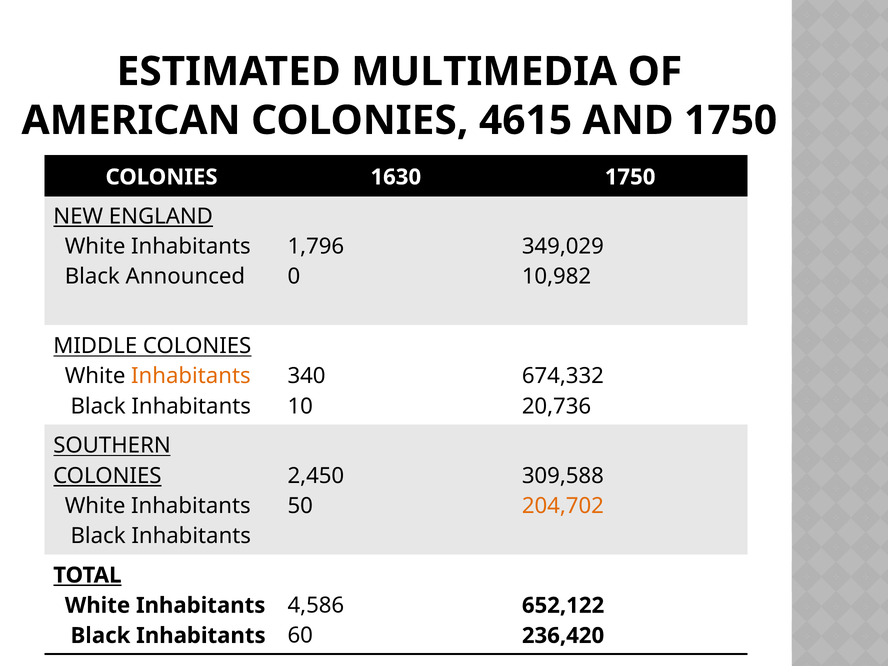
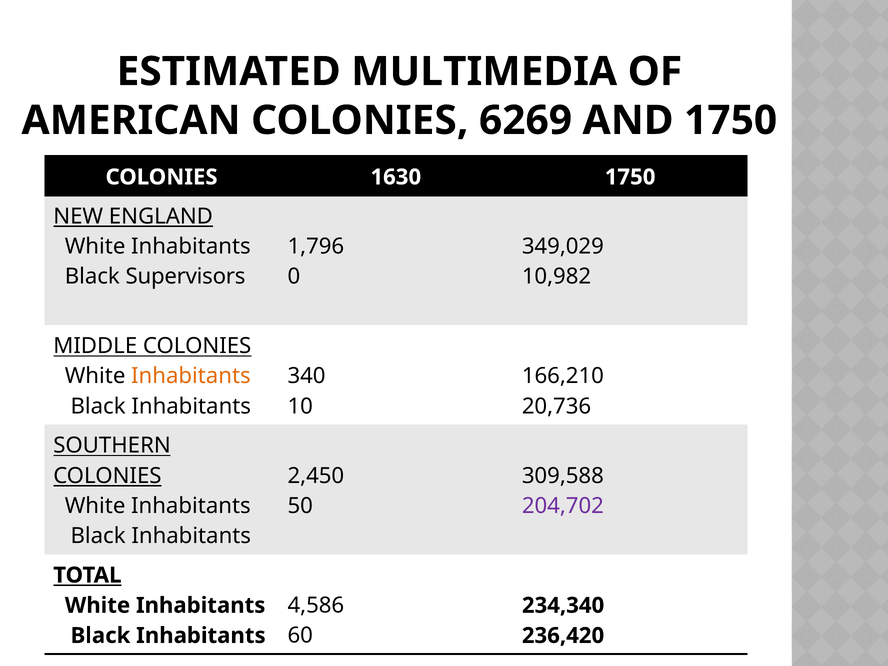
4615: 4615 -> 6269
Announced: Announced -> Supervisors
674,332: 674,332 -> 166,210
204,702 colour: orange -> purple
652,122: 652,122 -> 234,340
